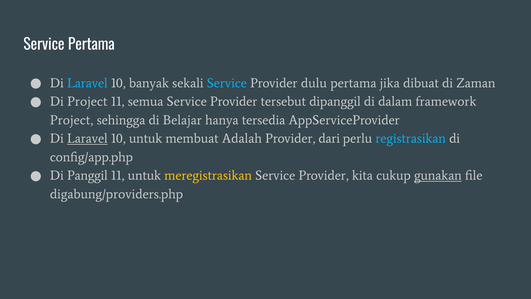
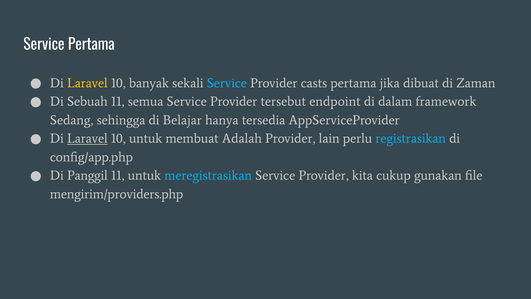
Laravel at (87, 83) colour: light blue -> yellow
dulu: dulu -> casts
Di Project: Project -> Sebuah
dipanggil: dipanggil -> endpoint
Project at (72, 120): Project -> Sedang
dari: dari -> lain
meregistrasikan colour: yellow -> light blue
gunakan underline: present -> none
digabung/providers.php: digabung/providers.php -> mengirim/providers.php
